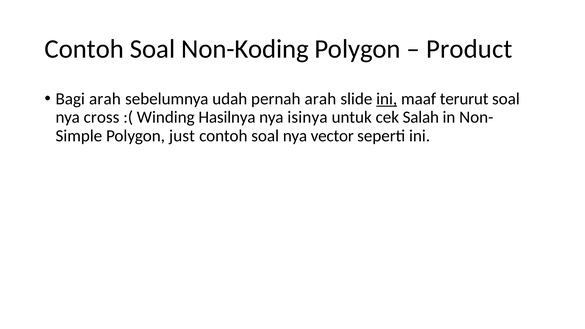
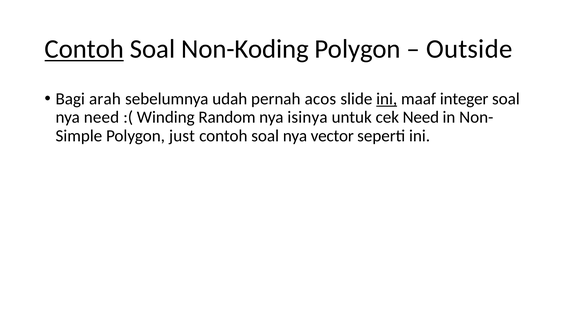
Contoh at (84, 49) underline: none -> present
Product: Product -> Outside
pernah arah: arah -> acos
terurut: terurut -> integer
nya cross: cross -> need
Hasilnya: Hasilnya -> Random
cek Salah: Salah -> Need
